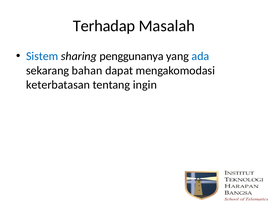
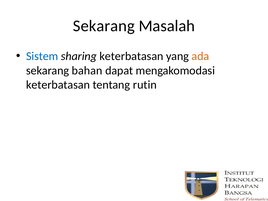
Terhadap at (104, 26): Terhadap -> Sekarang
sharing penggunanya: penggunanya -> keterbatasan
ada colour: blue -> orange
ingin: ingin -> rutin
